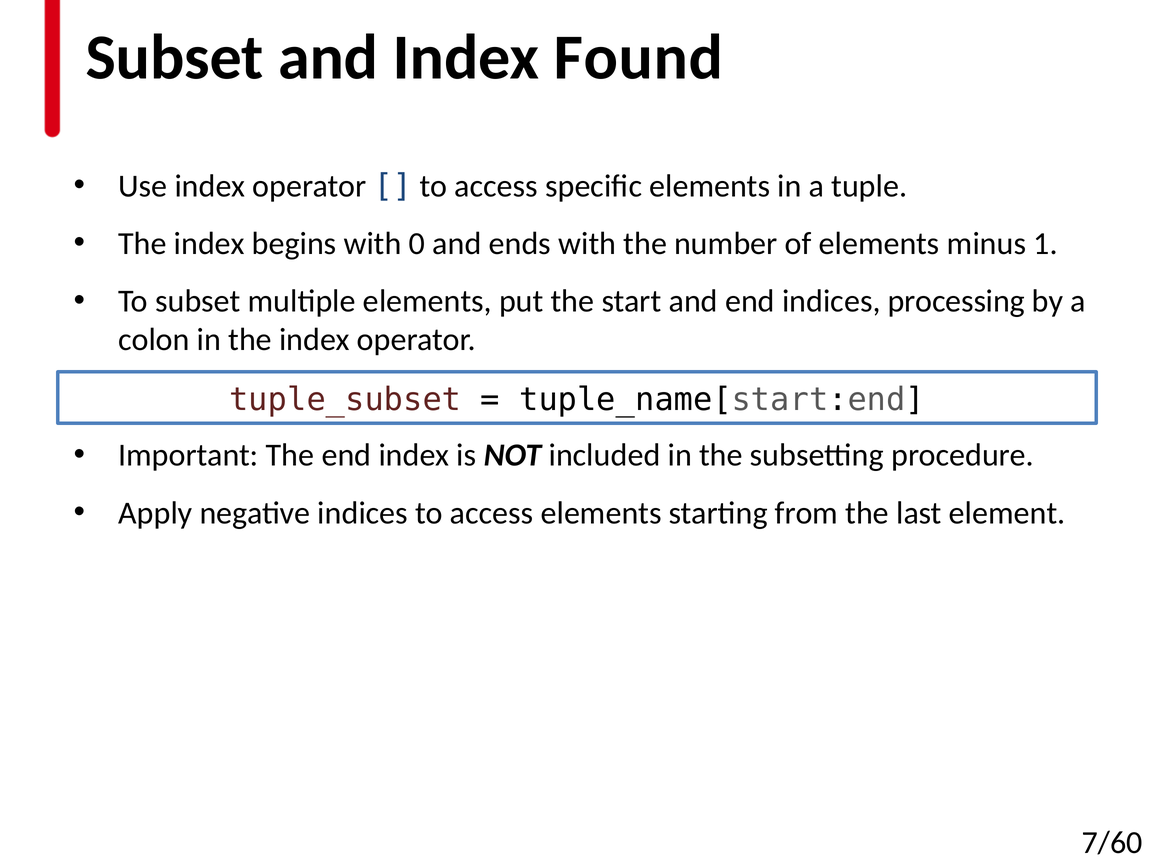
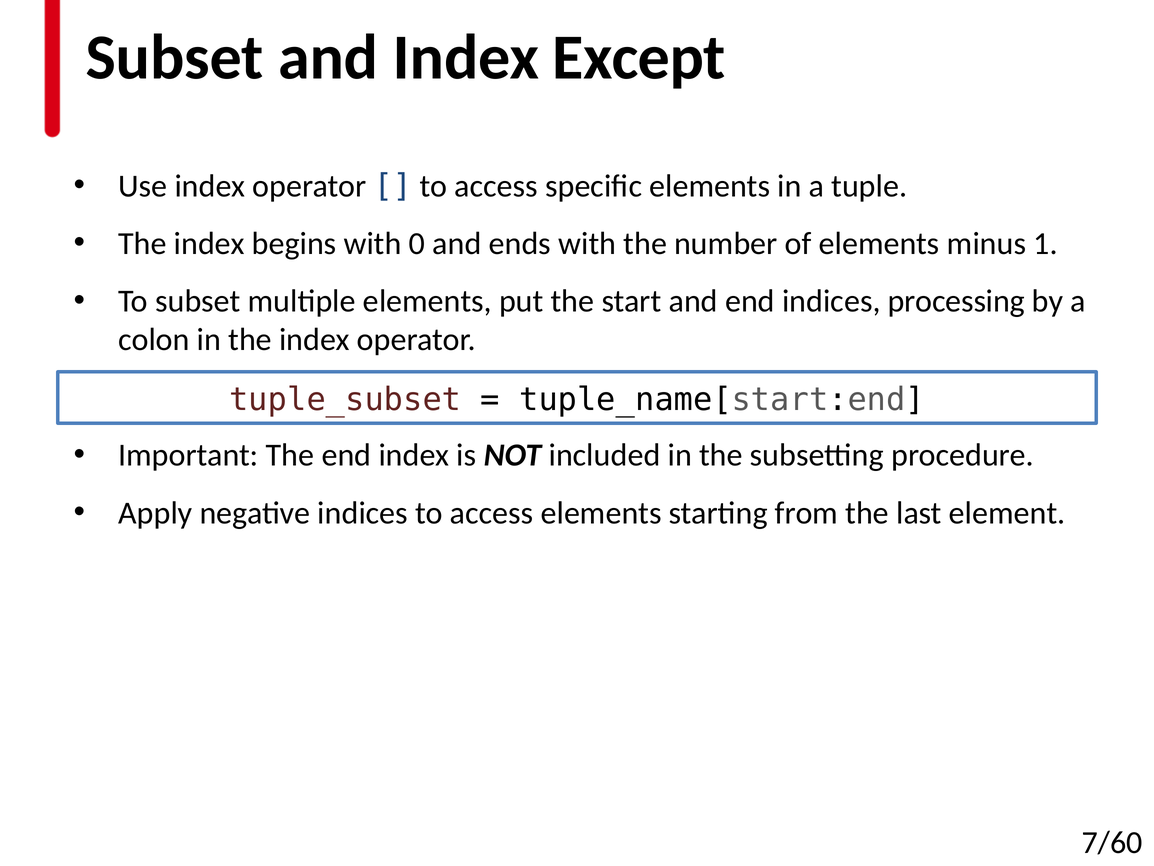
Found: Found -> Except
